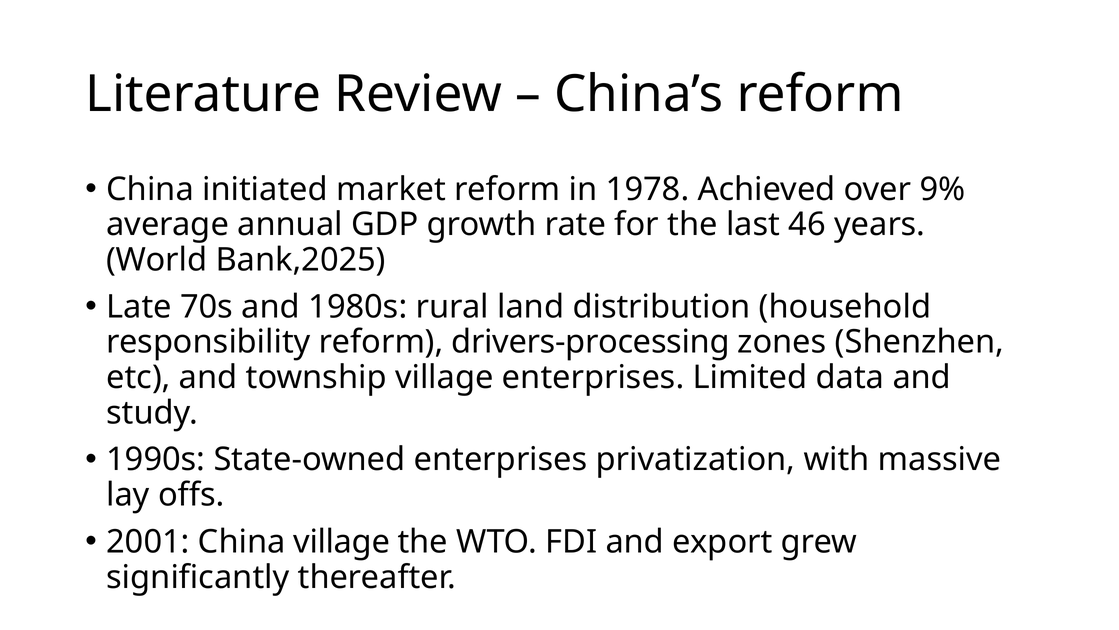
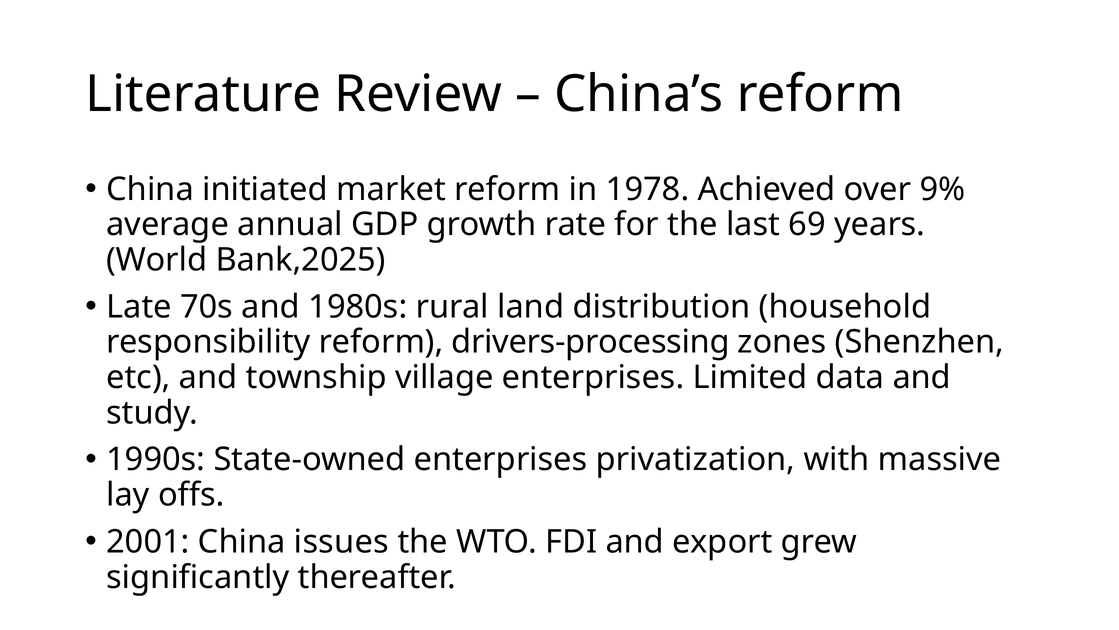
46: 46 -> 69
China village: village -> issues
